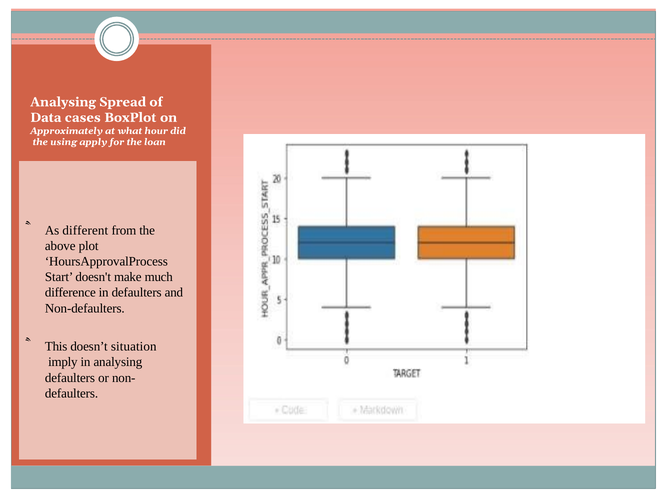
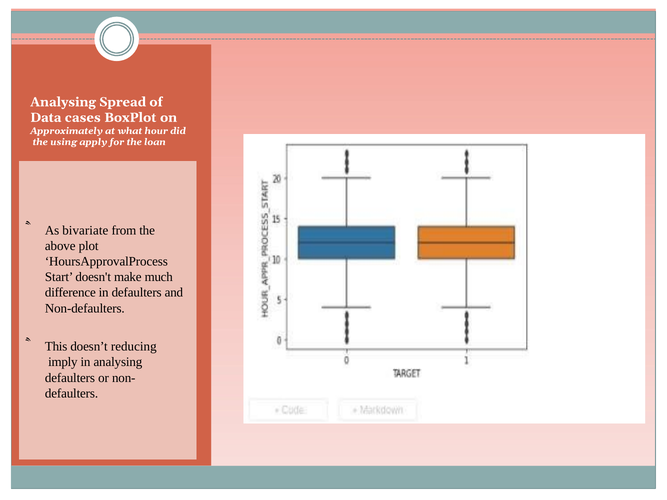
different: different -> bivariate
situation: situation -> reducing
